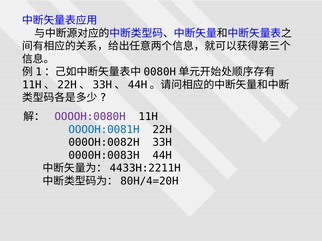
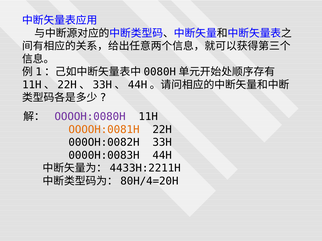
OOOOH:0081H colour: blue -> orange
